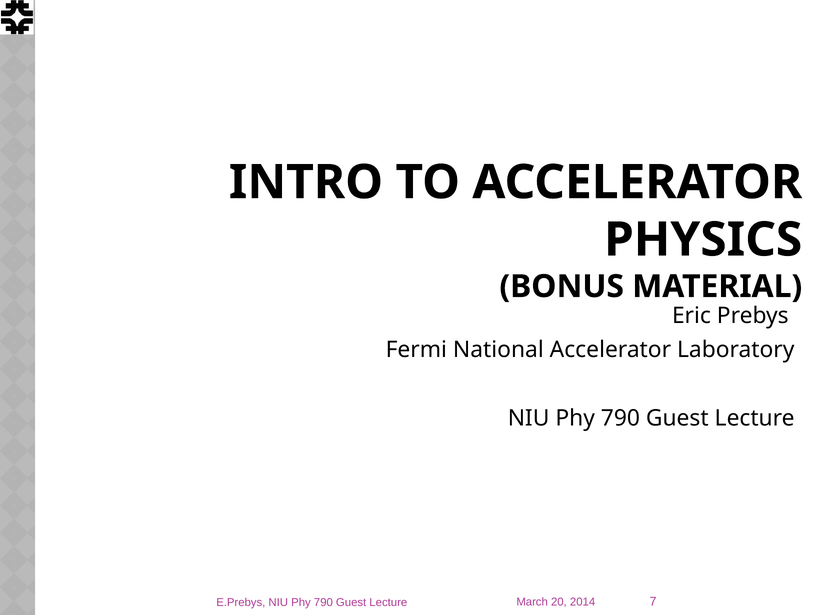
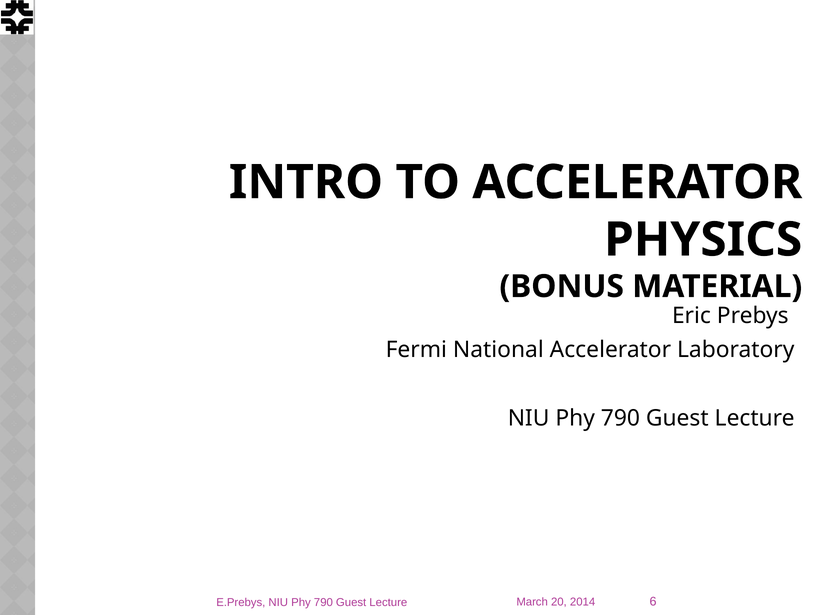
7: 7 -> 6
